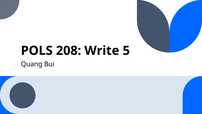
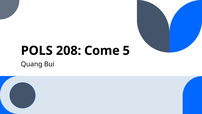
Write: Write -> Come
